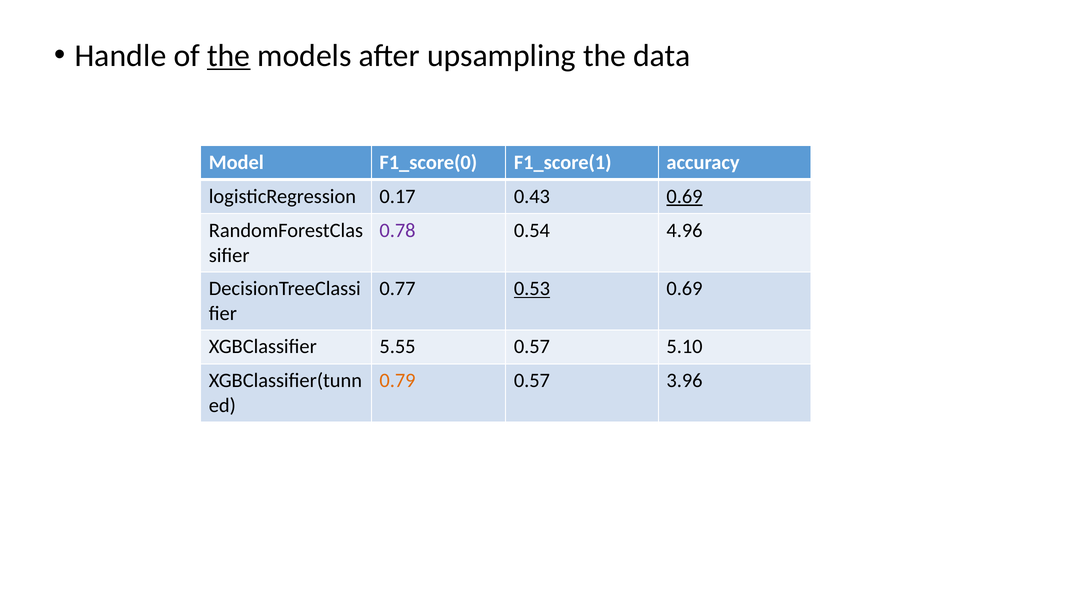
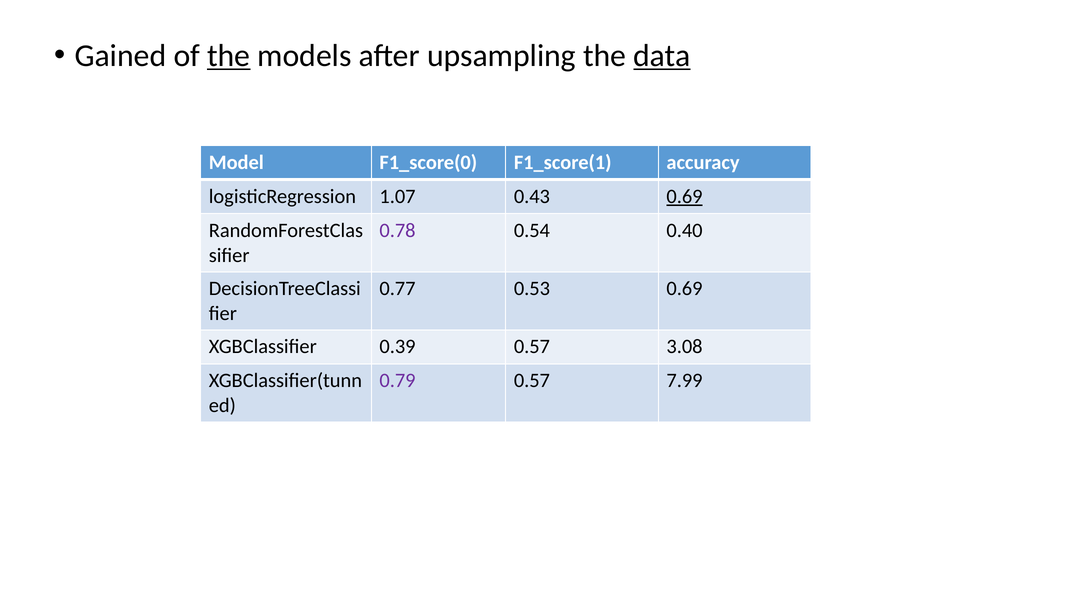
Handle: Handle -> Gained
data underline: none -> present
0.17: 0.17 -> 1.07
4.96: 4.96 -> 0.40
0.53 underline: present -> none
5.55: 5.55 -> 0.39
5.10: 5.10 -> 3.08
0.79 colour: orange -> purple
3.96: 3.96 -> 7.99
